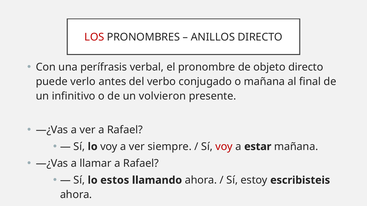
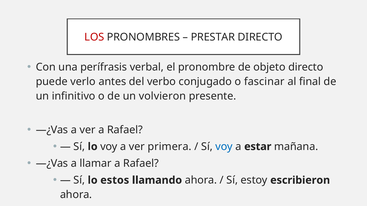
ANILLOS: ANILLOS -> PRESTAR
o mañana: mañana -> fascinar
siempre: siempre -> primera
voy at (224, 147) colour: red -> blue
escribisteis: escribisteis -> escribieron
